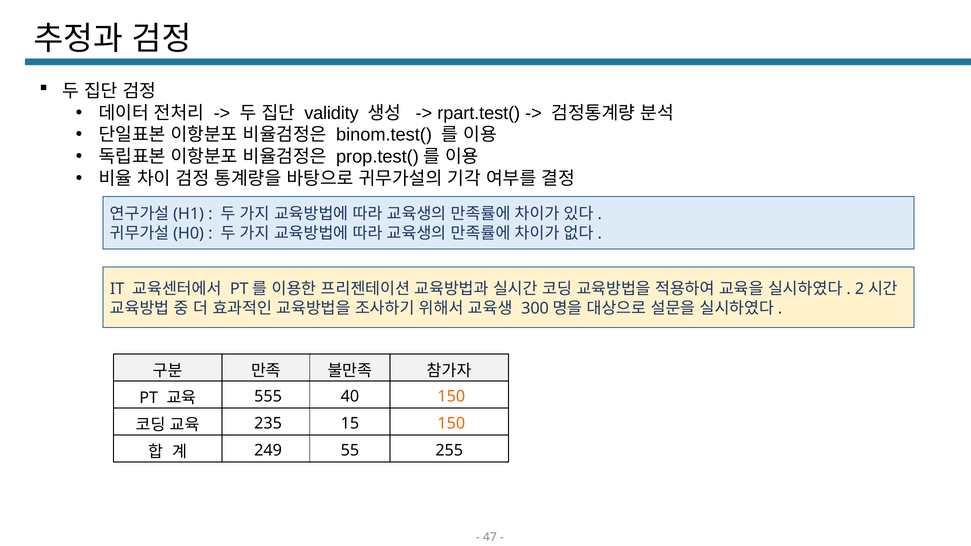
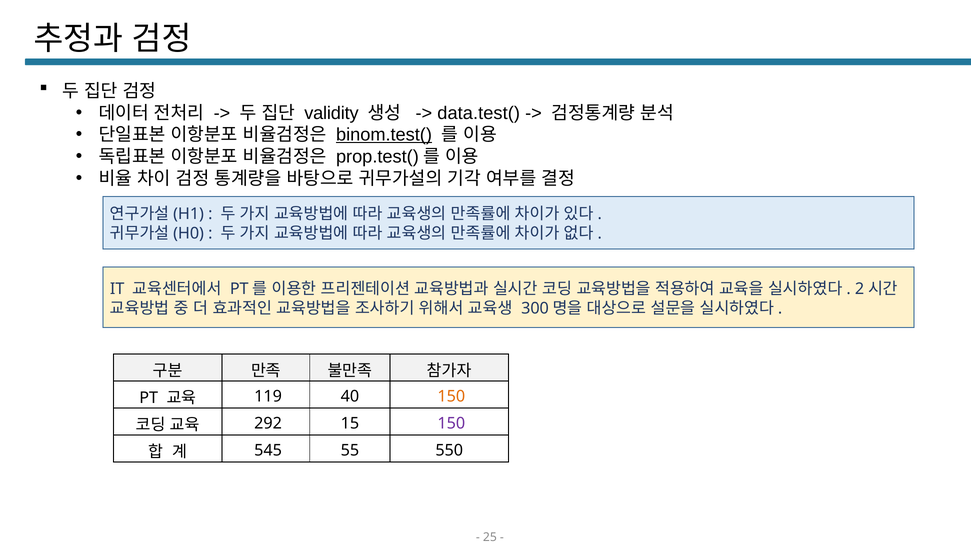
rpart.test(: rpart.test( -> data.test(
binom.test( underline: none -> present
555: 555 -> 119
235: 235 -> 292
150 at (451, 424) colour: orange -> purple
249: 249 -> 545
255: 255 -> 550
47: 47 -> 25
